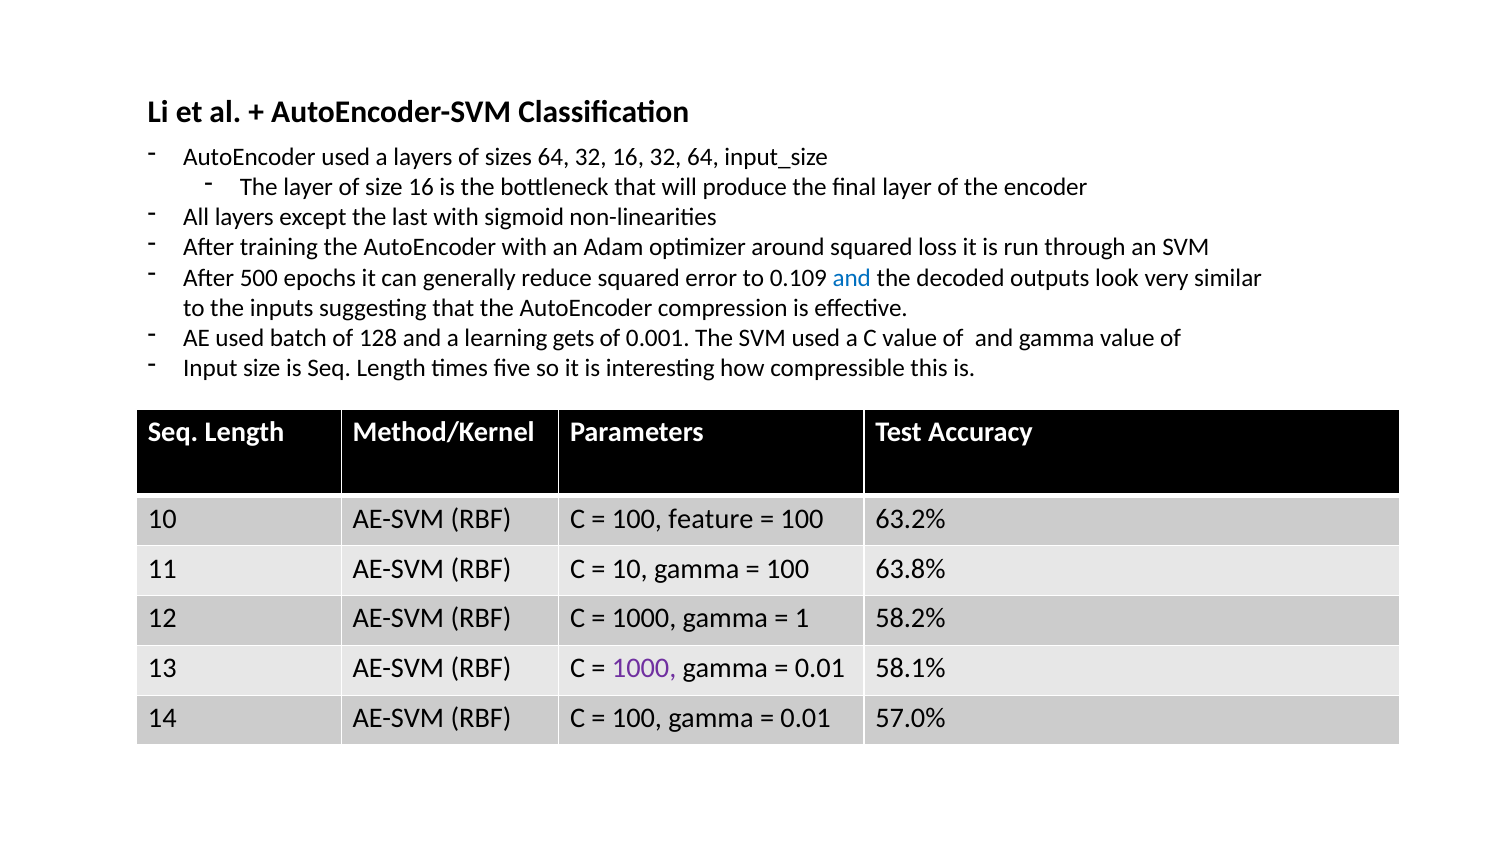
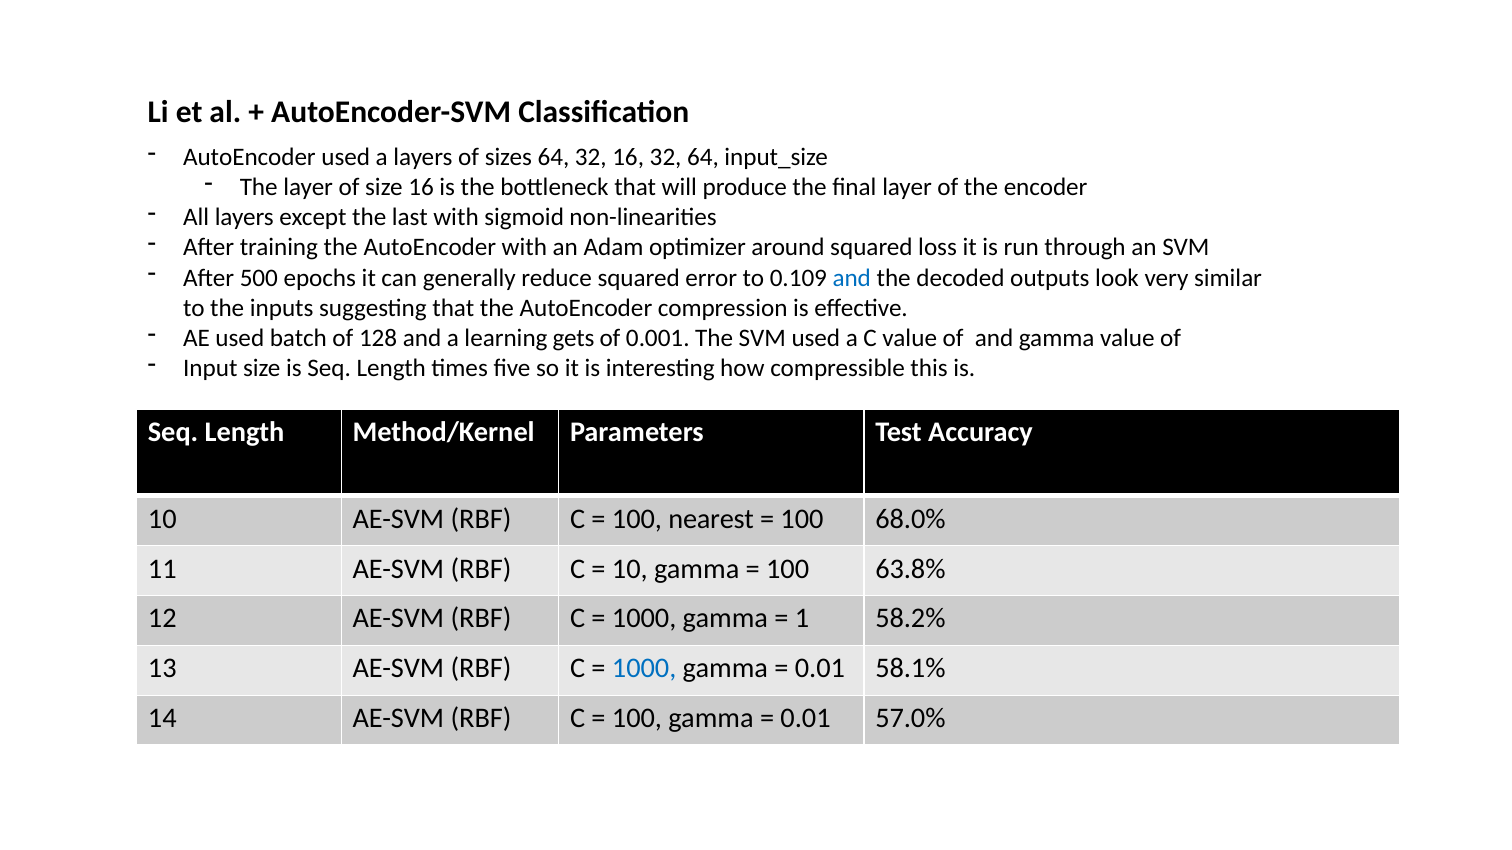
feature: feature -> nearest
63.2%: 63.2% -> 68.0%
1000 at (644, 669) colour: purple -> blue
